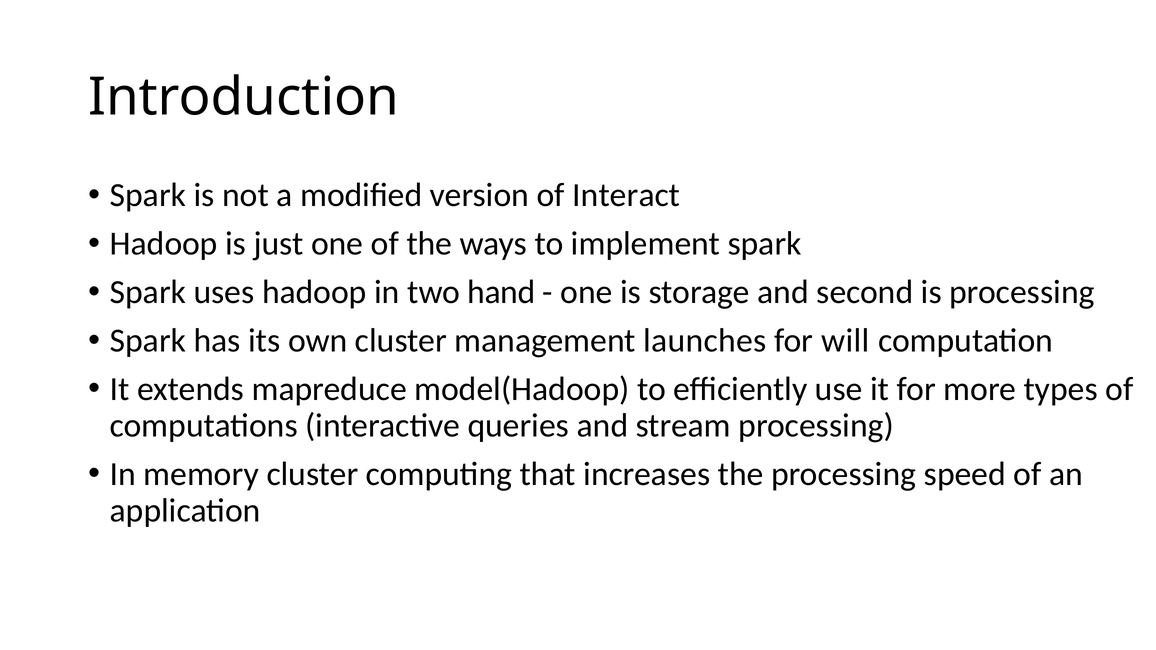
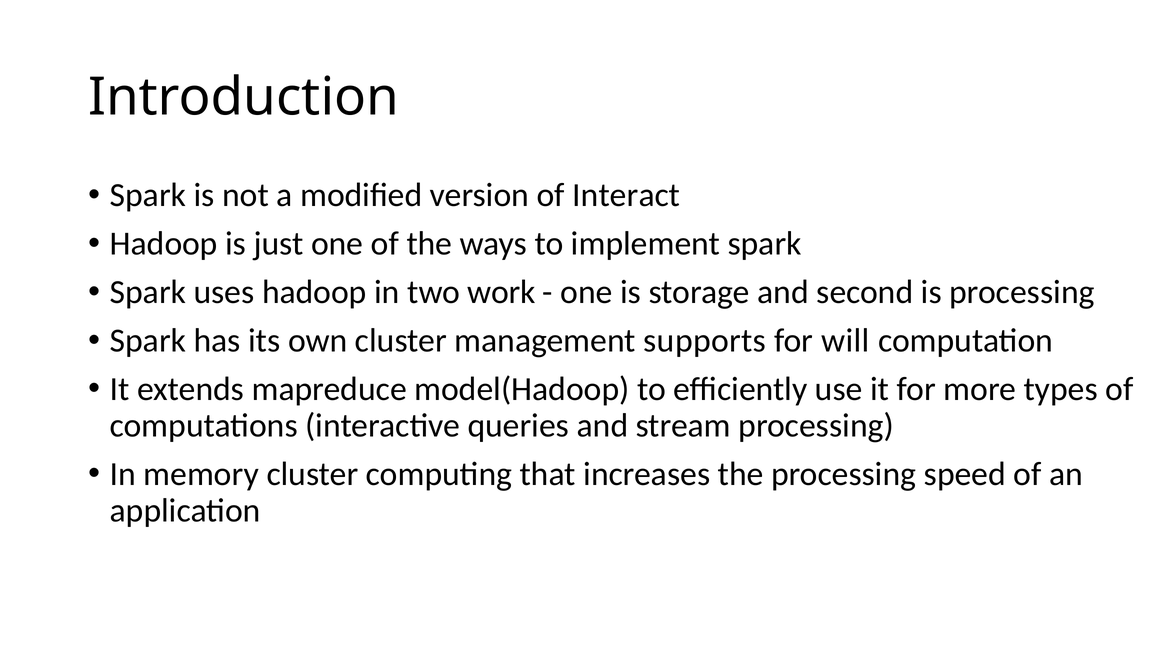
hand: hand -> work
launches: launches -> supports
